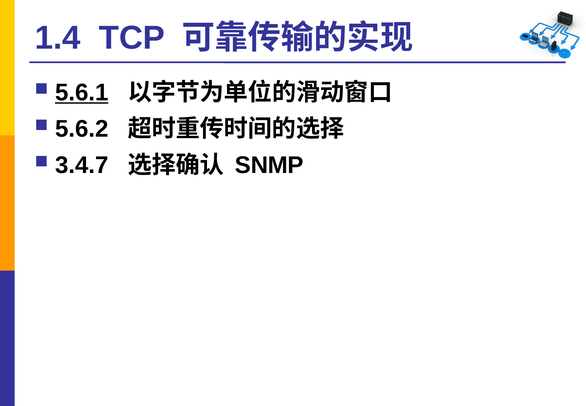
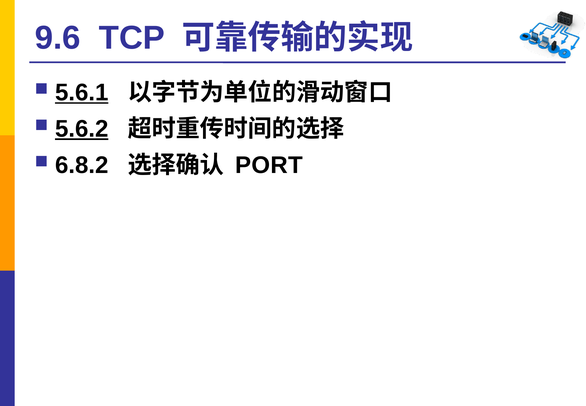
1.4: 1.4 -> 9.6
5.6.2 underline: none -> present
3.4.7: 3.4.7 -> 6.8.2
SNMP: SNMP -> PORT
